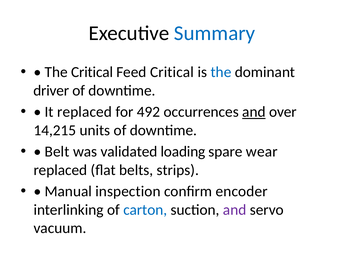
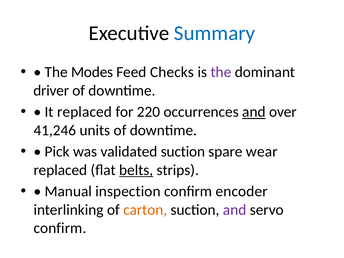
The Critical: Critical -> Modes
Feed Critical: Critical -> Checks
the at (221, 72) colour: blue -> purple
492: 492 -> 220
14,215: 14,215 -> 41,246
Belt: Belt -> Pick
validated loading: loading -> suction
belts underline: none -> present
carton colour: blue -> orange
vacuum at (60, 228): vacuum -> confirm
